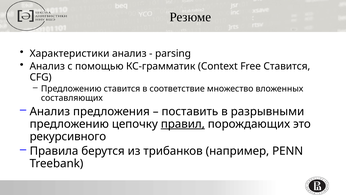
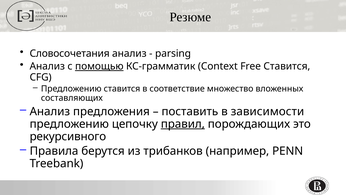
Характеристики: Характеристики -> Словосочетания
помощью underline: none -> present
разрывными: разрывными -> зависимости
